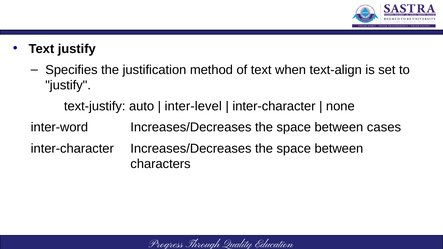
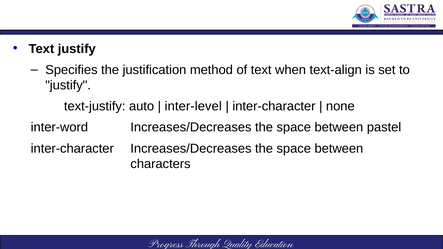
cases: cases -> pastel
